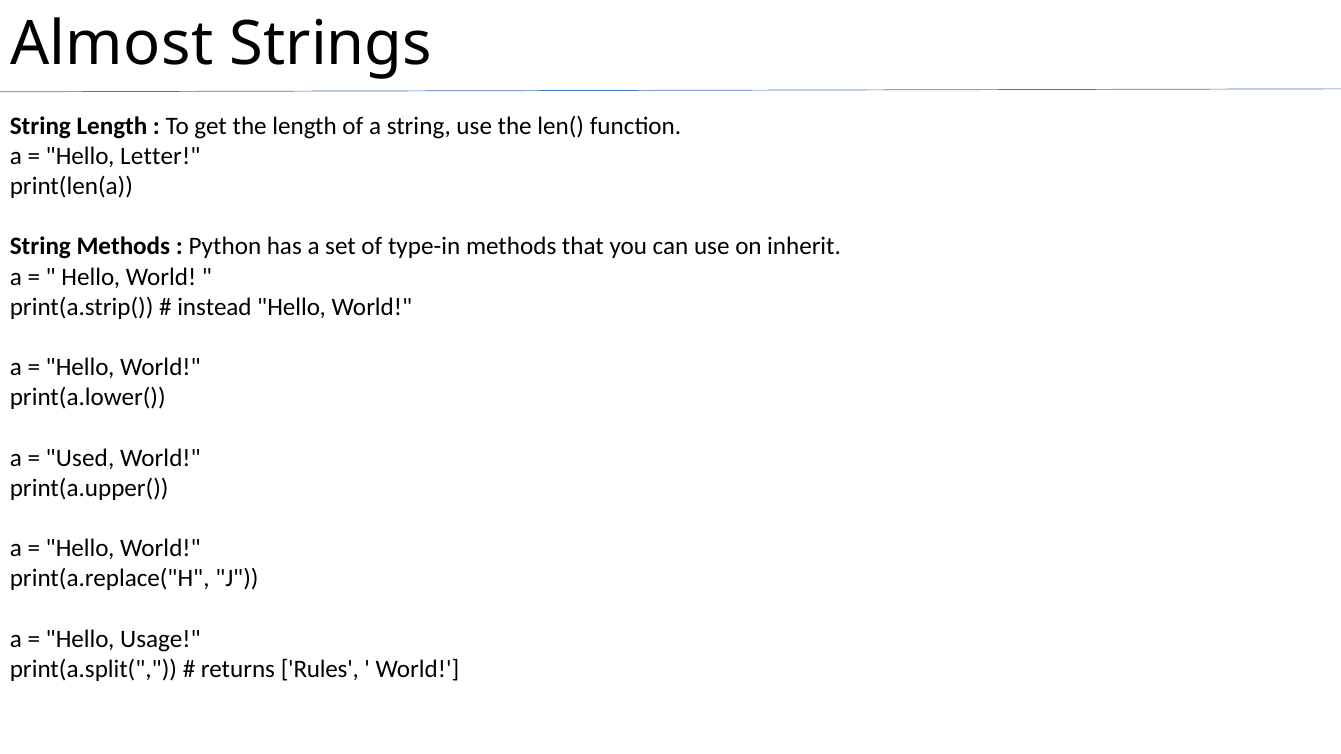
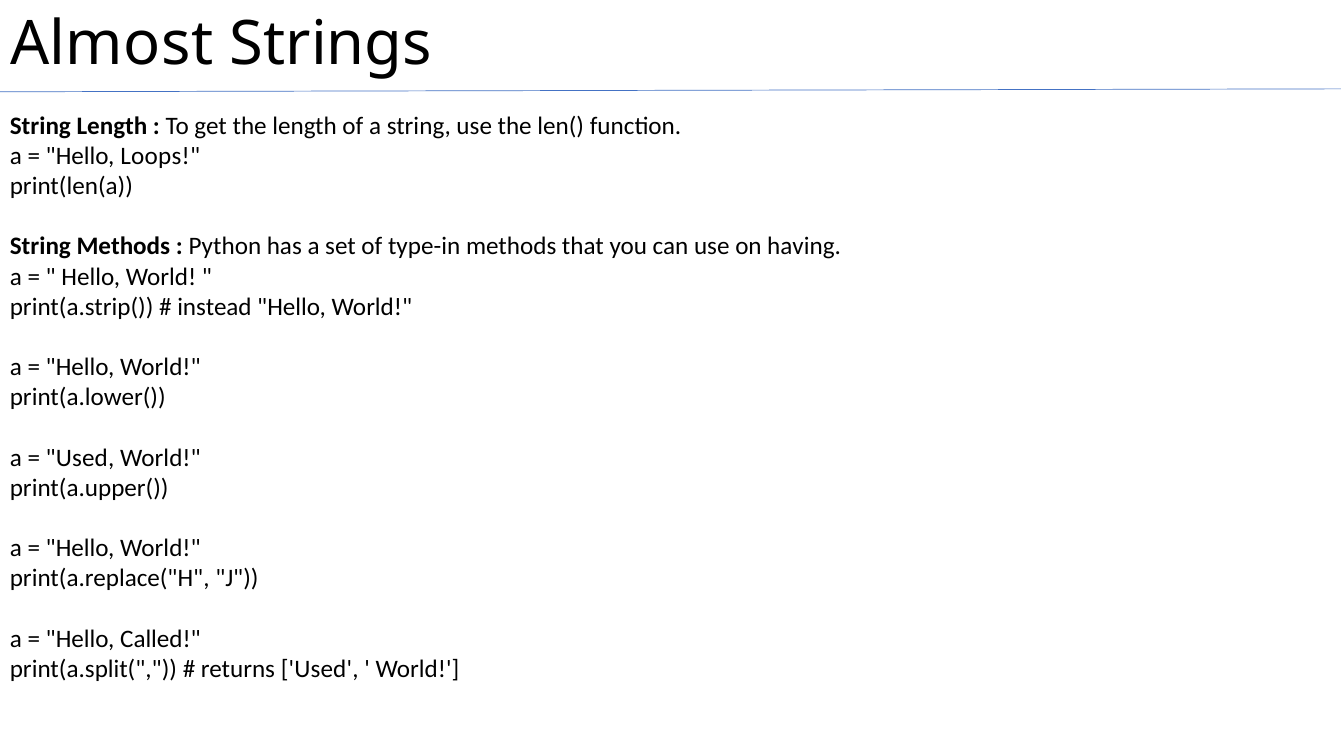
Letter: Letter -> Loops
inherit: inherit -> having
Usage: Usage -> Called
returns Rules: Rules -> Used
